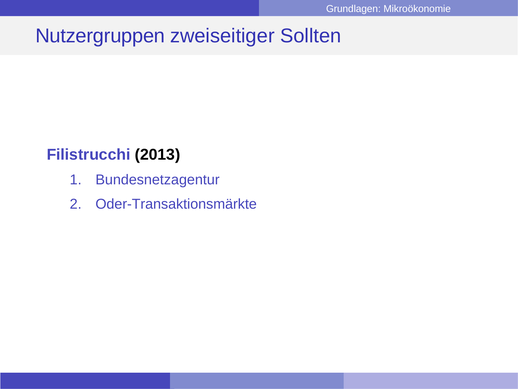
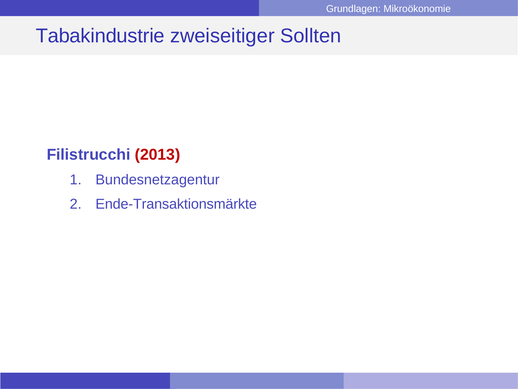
Nutzergruppen: Nutzergruppen -> Tabakindustrie
2013 colour: black -> red
Oder-Transaktionsmärkte: Oder-Transaktionsmärkte -> Ende-Transaktionsmärkte
